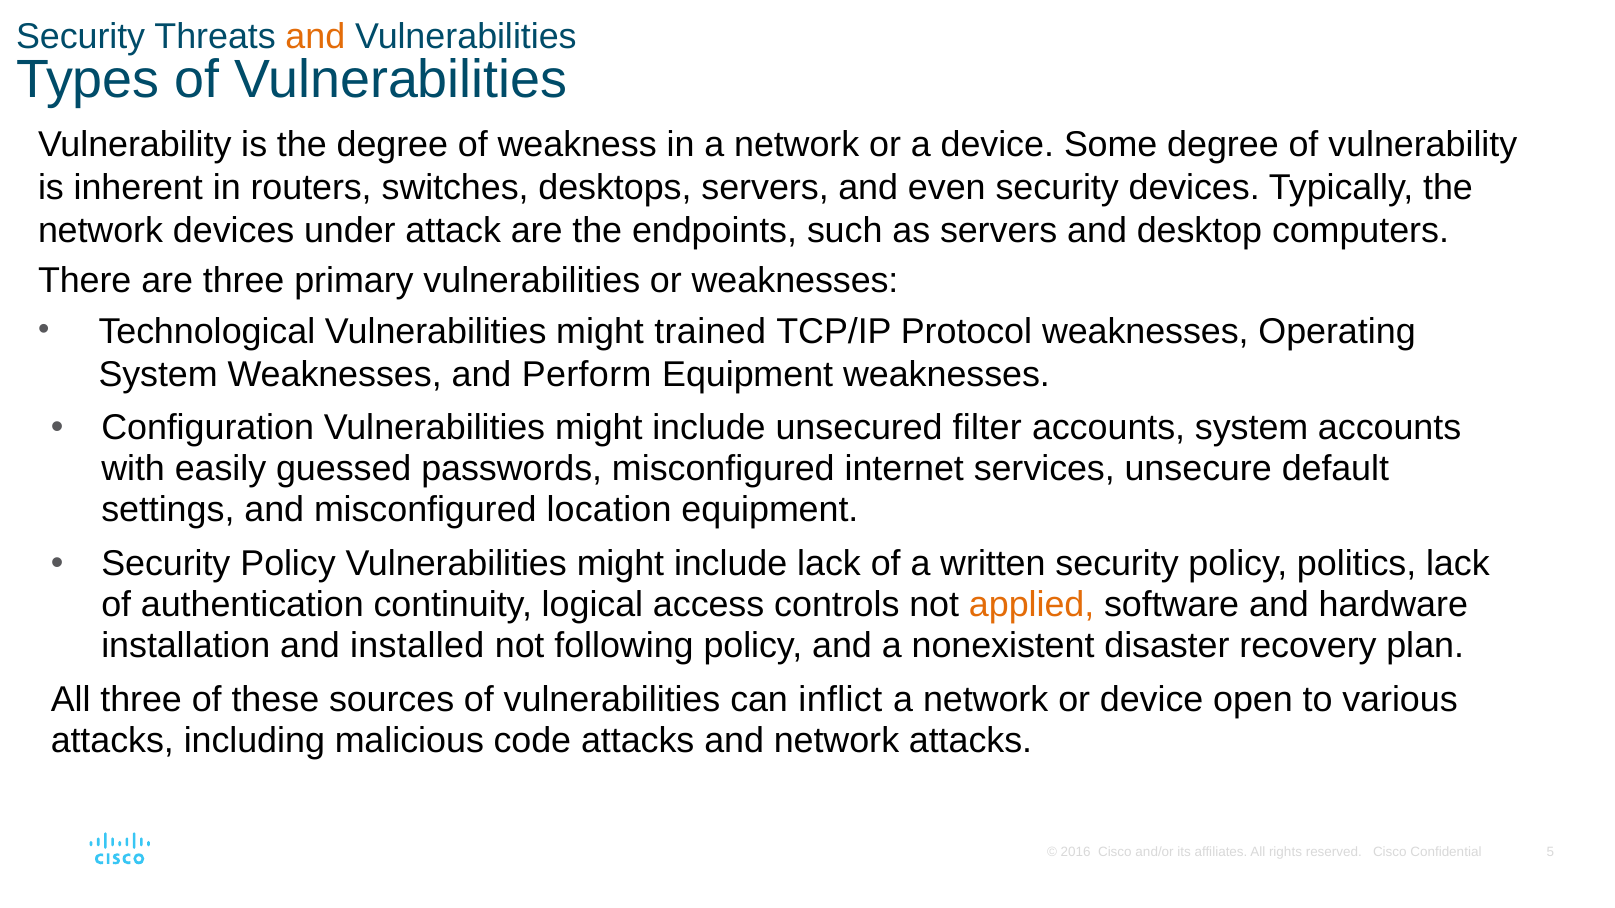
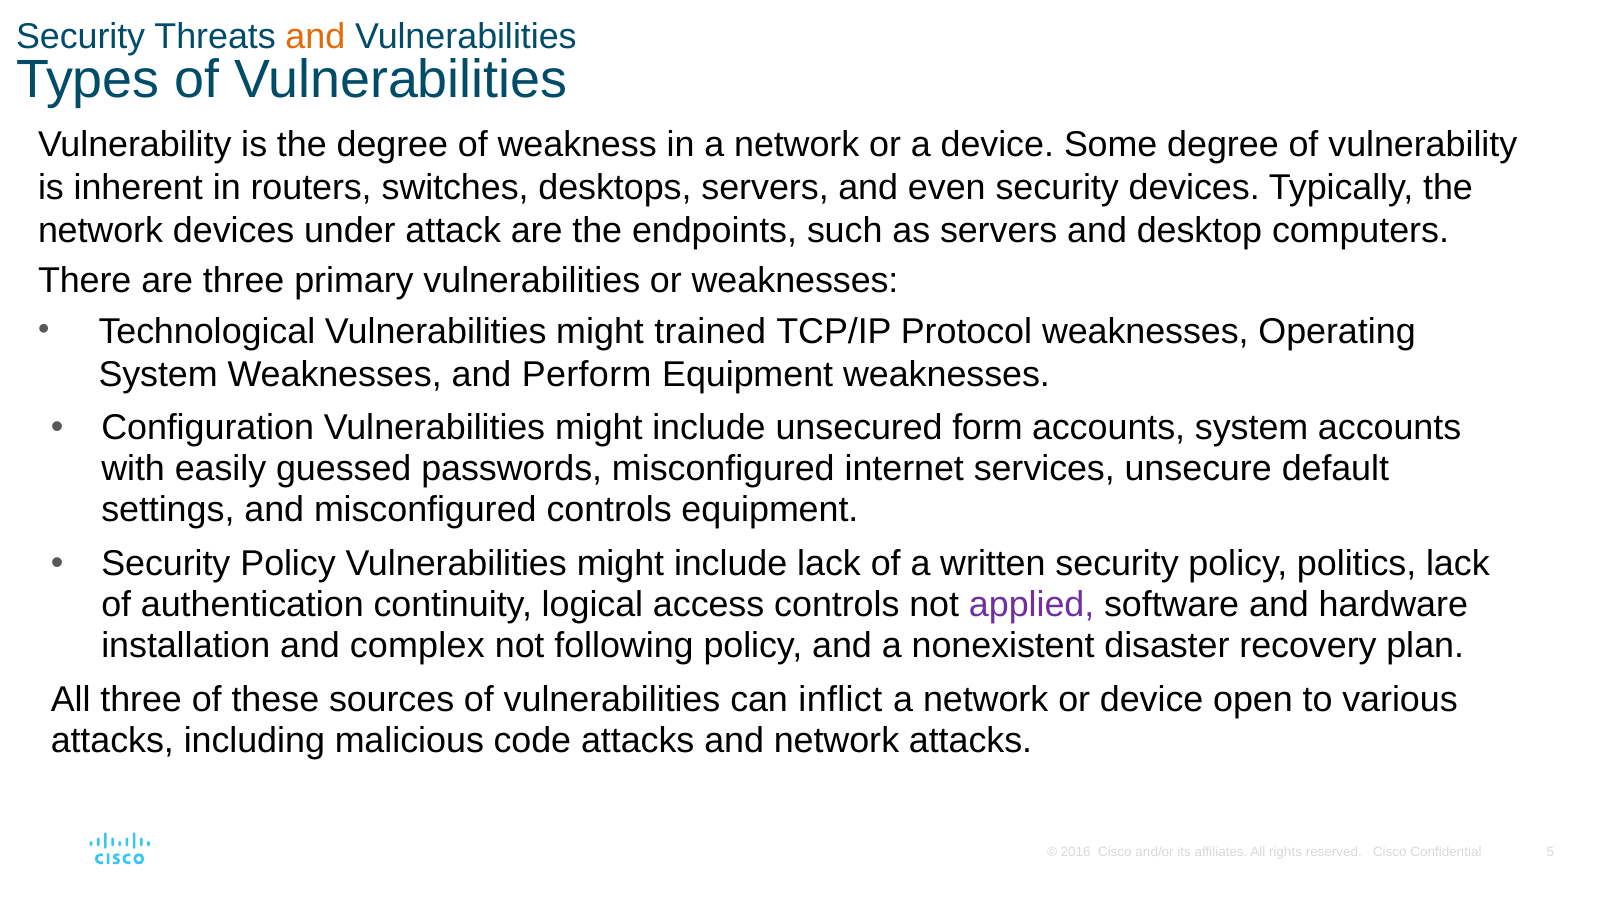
filter: filter -> form
misconfigured location: location -> controls
applied colour: orange -> purple
installed: installed -> complex
